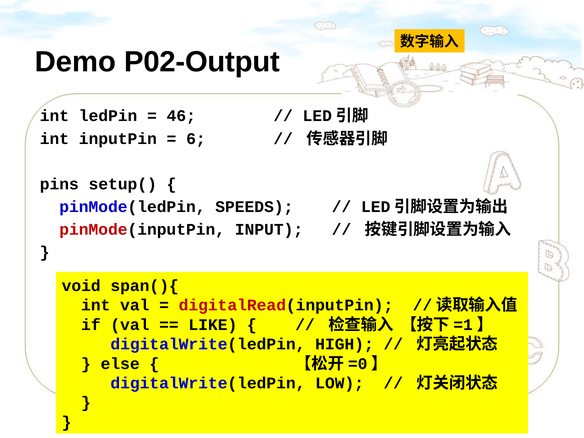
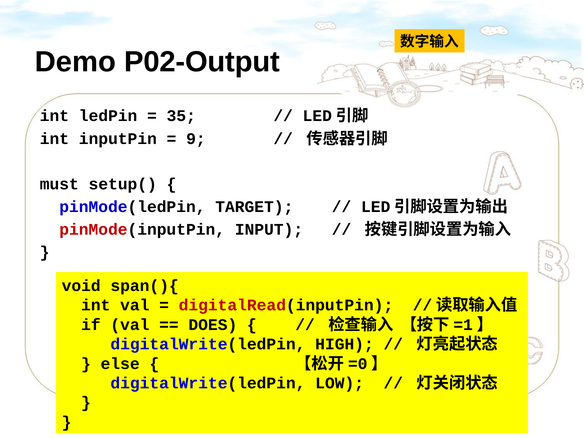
46: 46 -> 35
6: 6 -> 9
pins: pins -> must
SPEEDS: SPEEDS -> TARGET
LIKE: LIKE -> DOES
